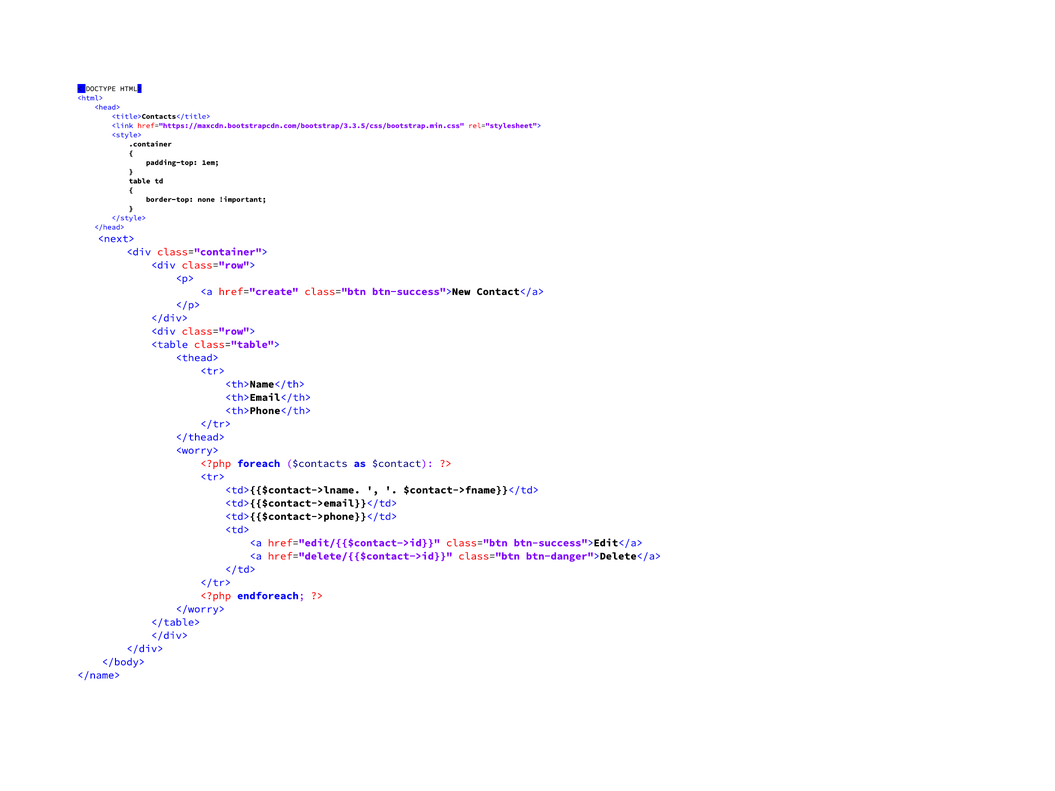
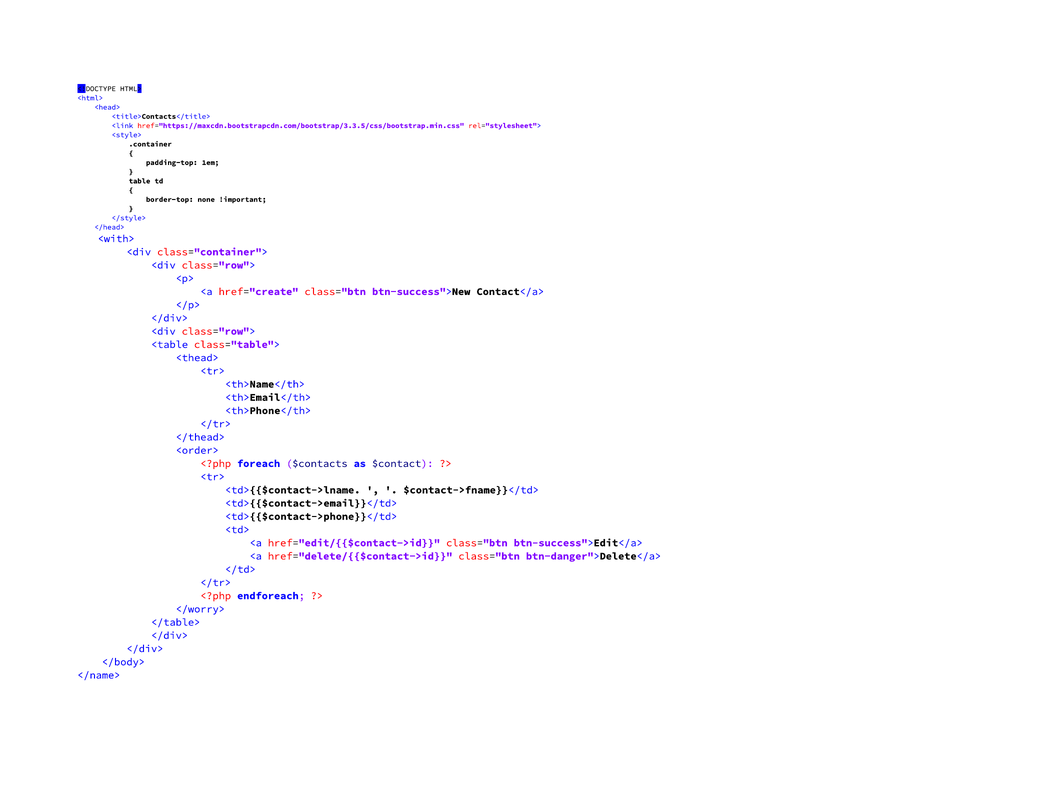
<next>: <next> -> <with>
<worry>: <worry> -> <order>
